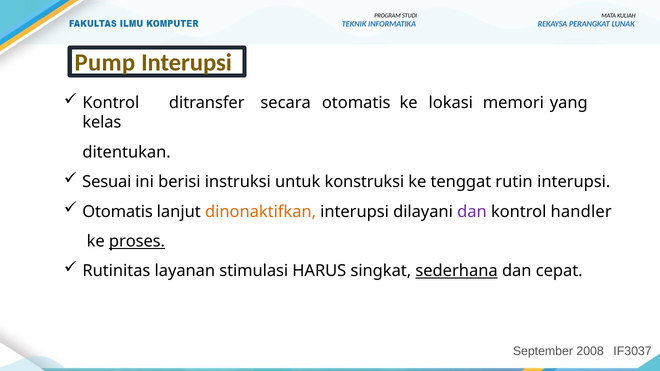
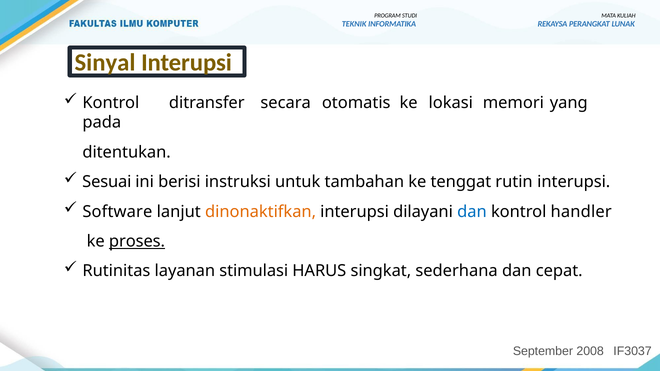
Pump: Pump -> Sinyal
kelas: kelas -> pada
konstruksi: konstruksi -> tambahan
Otomatis at (118, 212): Otomatis -> Software
dan at (472, 212) colour: purple -> blue
sederhana underline: present -> none
